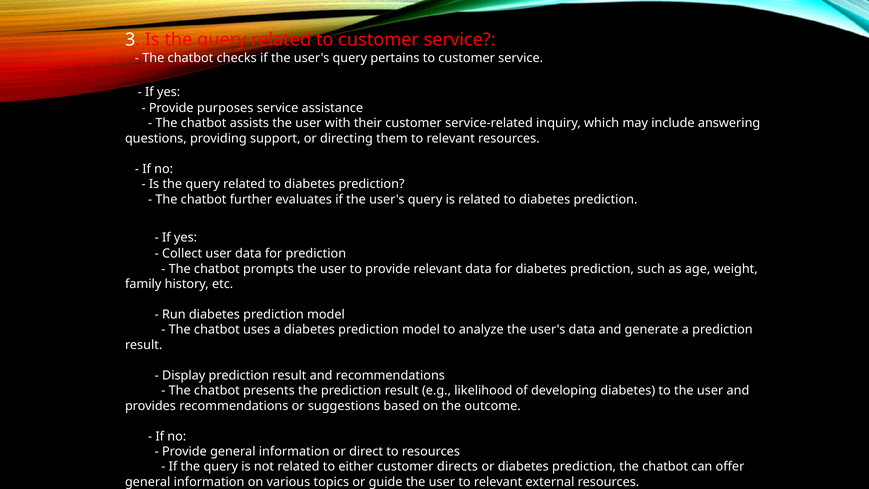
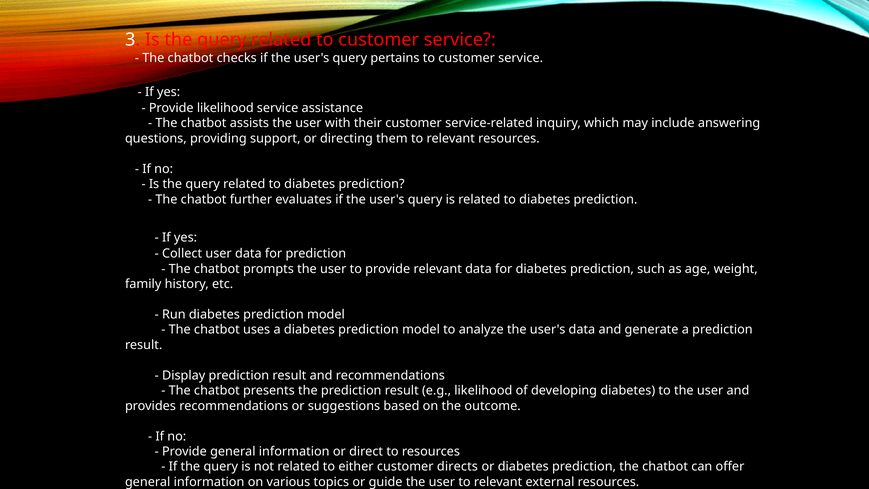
Provide purposes: purposes -> likelihood
